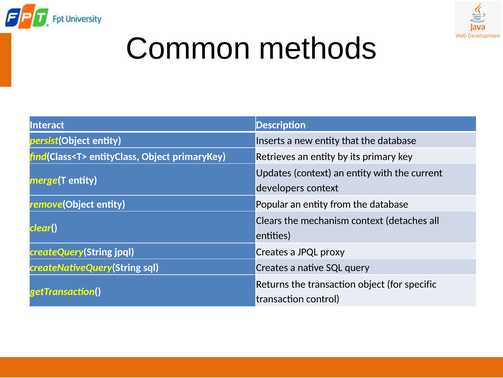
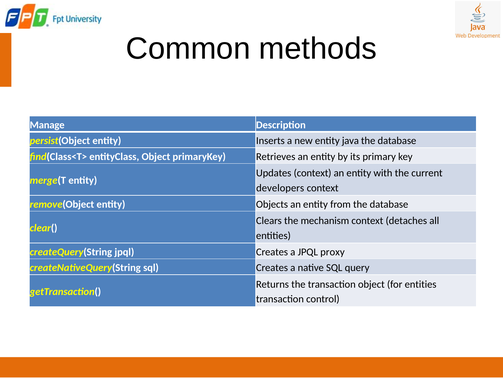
Interact: Interact -> Manage
that: that -> java
Popular: Popular -> Objects
for specific: specific -> entities
